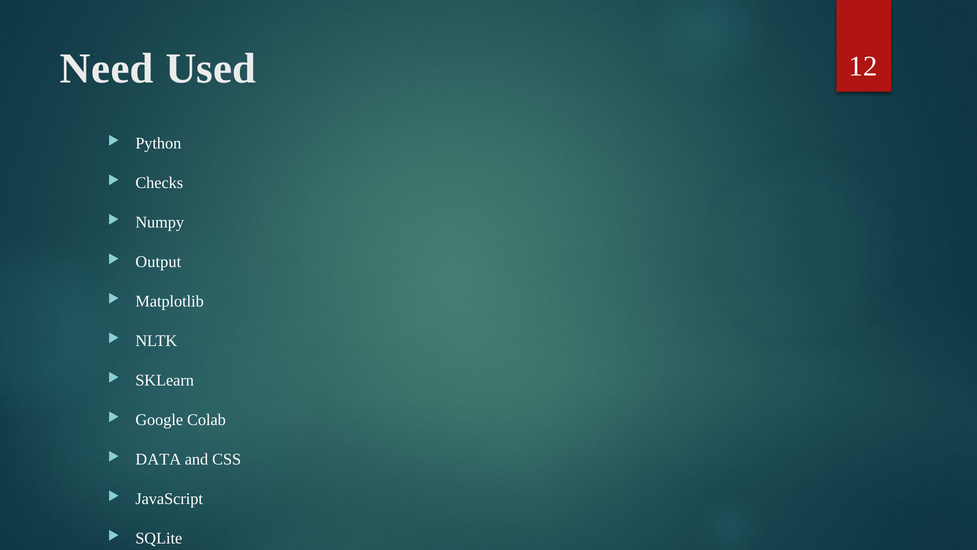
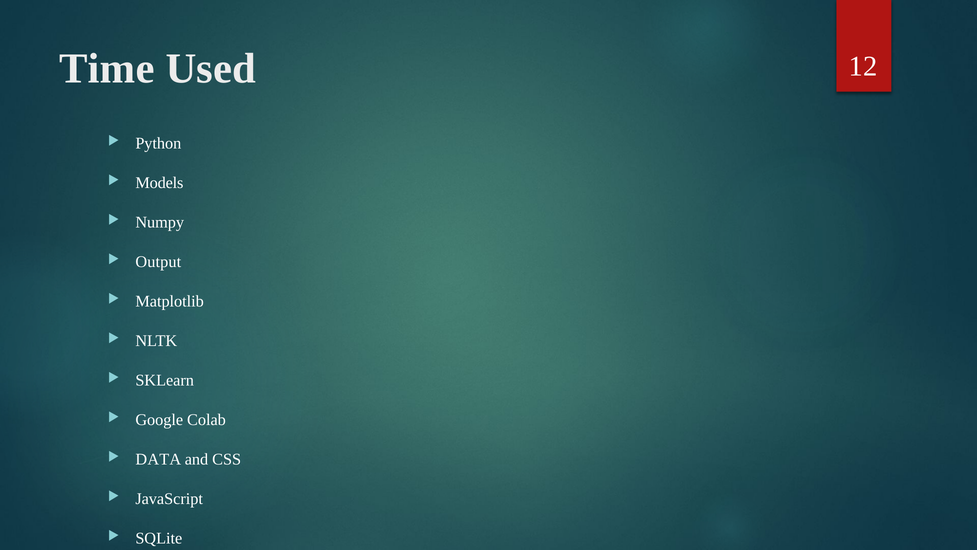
Need: Need -> Time
Checks: Checks -> Models
